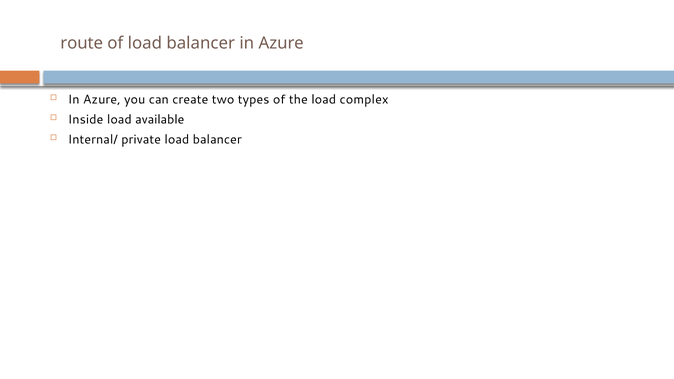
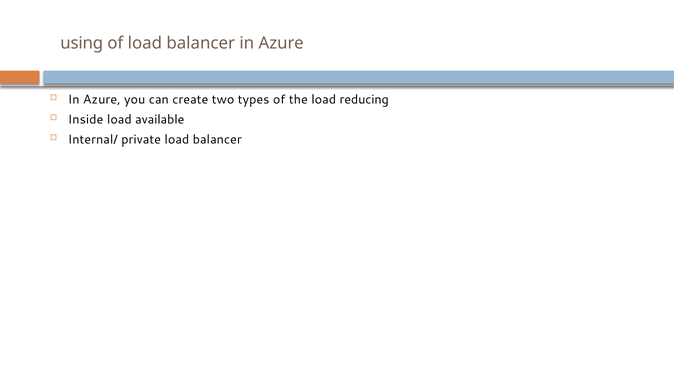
route: route -> using
complex: complex -> reducing
